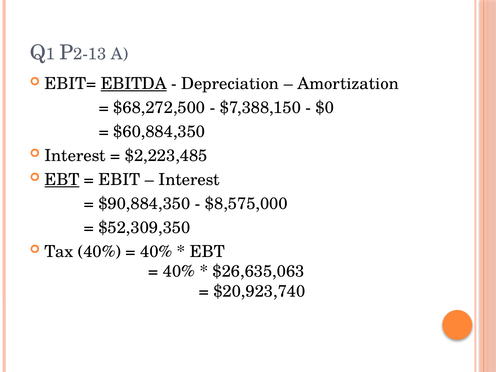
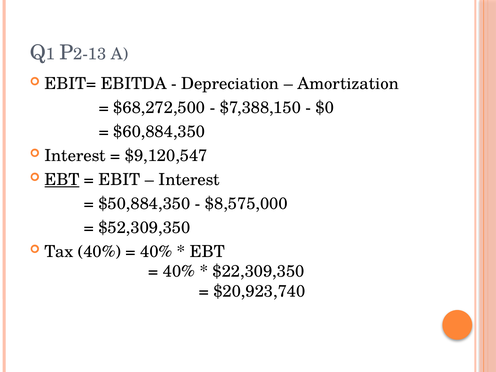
EBITDA underline: present -> none
$2,223,485: $2,223,485 -> $9,120,547
$90,884,350: $90,884,350 -> $50,884,350
$26,635,063: $26,635,063 -> $22,309,350
